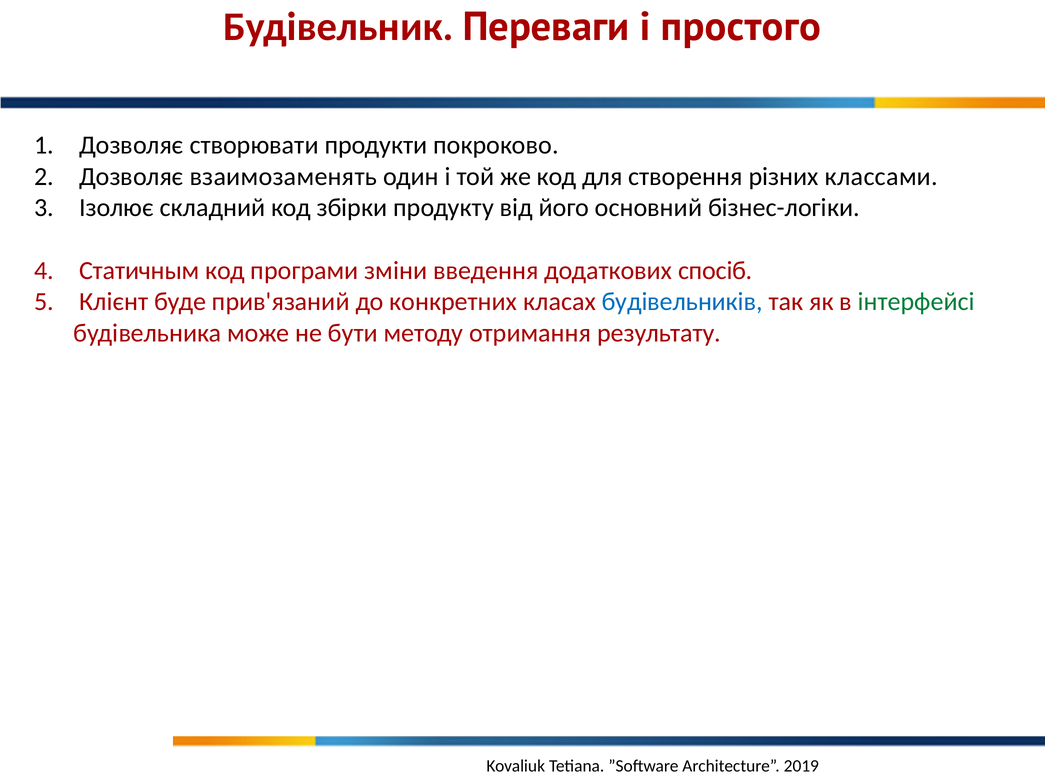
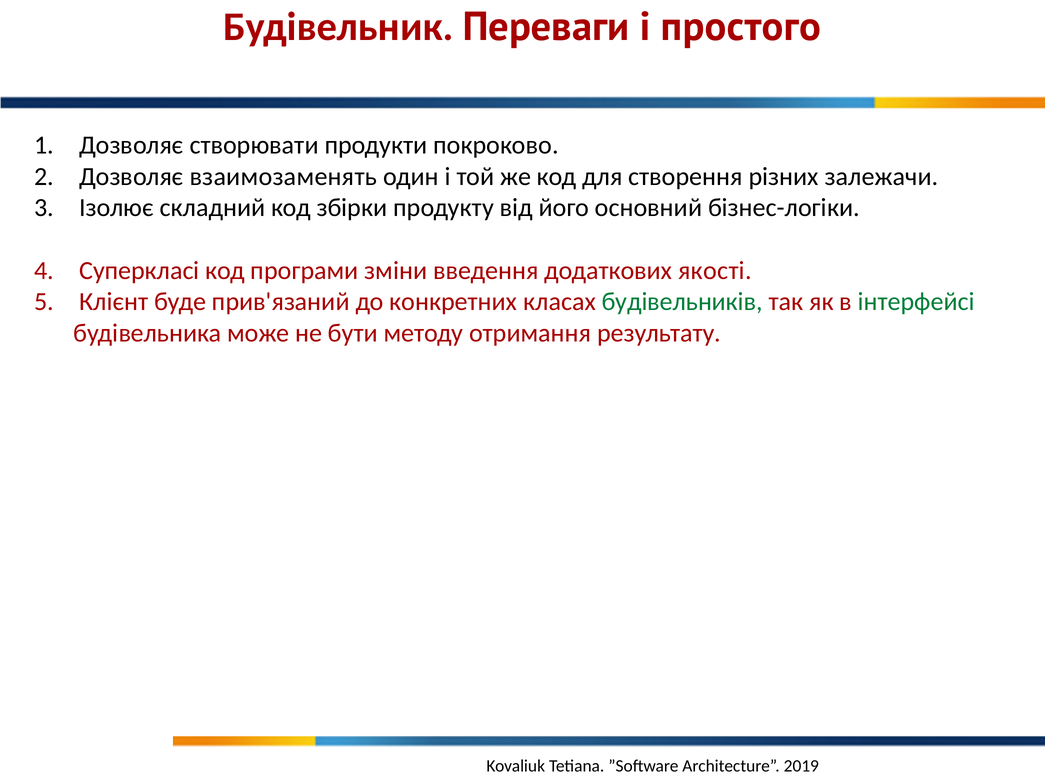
классами: классами -> залежачи
Статичным: Статичным -> Суперкласі
спосіб: спосіб -> якості
будівельників colour: blue -> green
